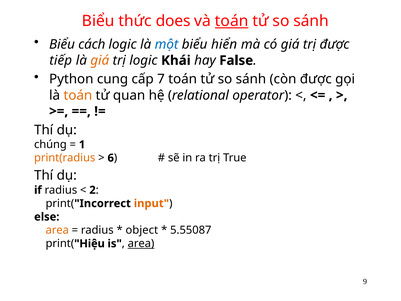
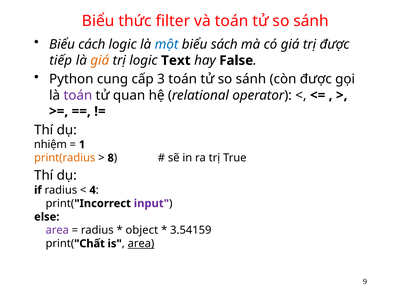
does: does -> filter
toán at (232, 21) underline: present -> none
hiển: hiển -> sách
Khái: Khái -> Text
7: 7 -> 3
toán at (78, 95) colour: orange -> purple
chúng: chúng -> nhiệm
6: 6 -> 8
2: 2 -> 4
input colour: orange -> purple
area at (57, 230) colour: orange -> purple
5.55087: 5.55087 -> 3.54159
Hiệu: Hiệu -> Chất
